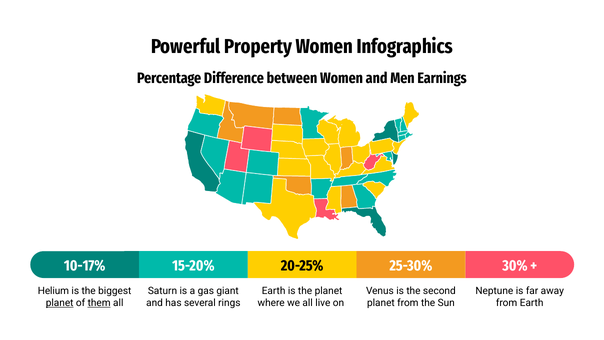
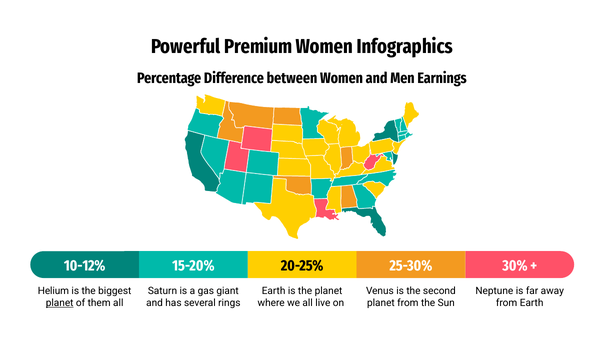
Property: Property -> Premium
10-17%: 10-17% -> 10-12%
them underline: present -> none
